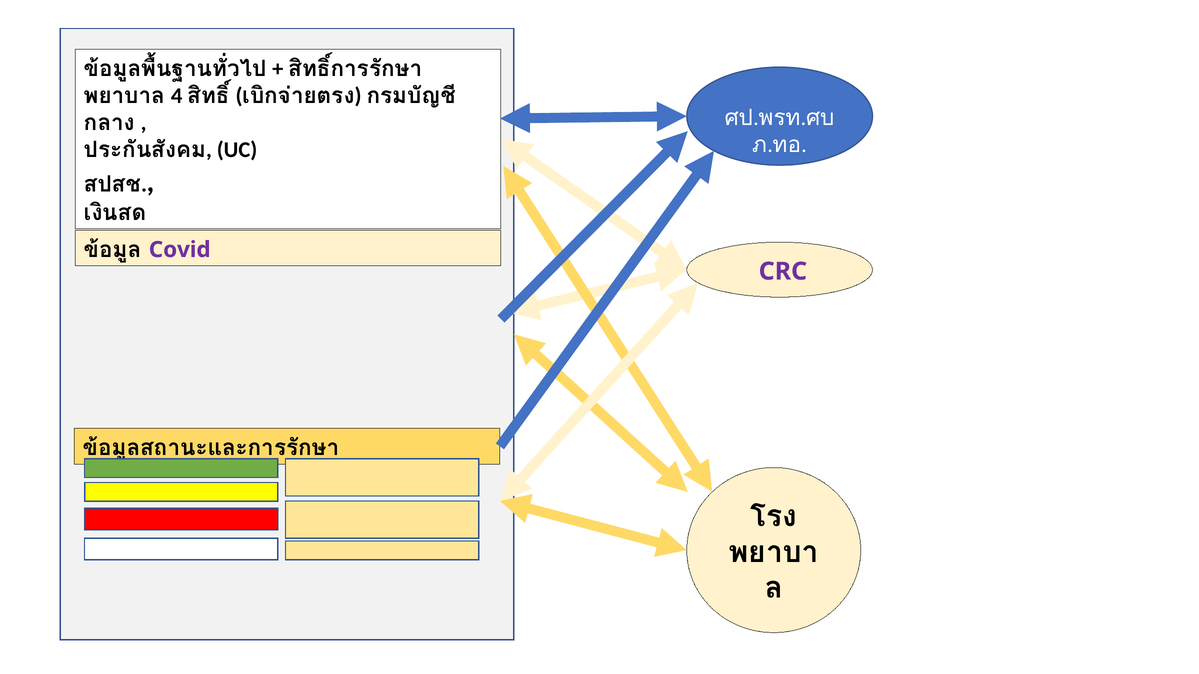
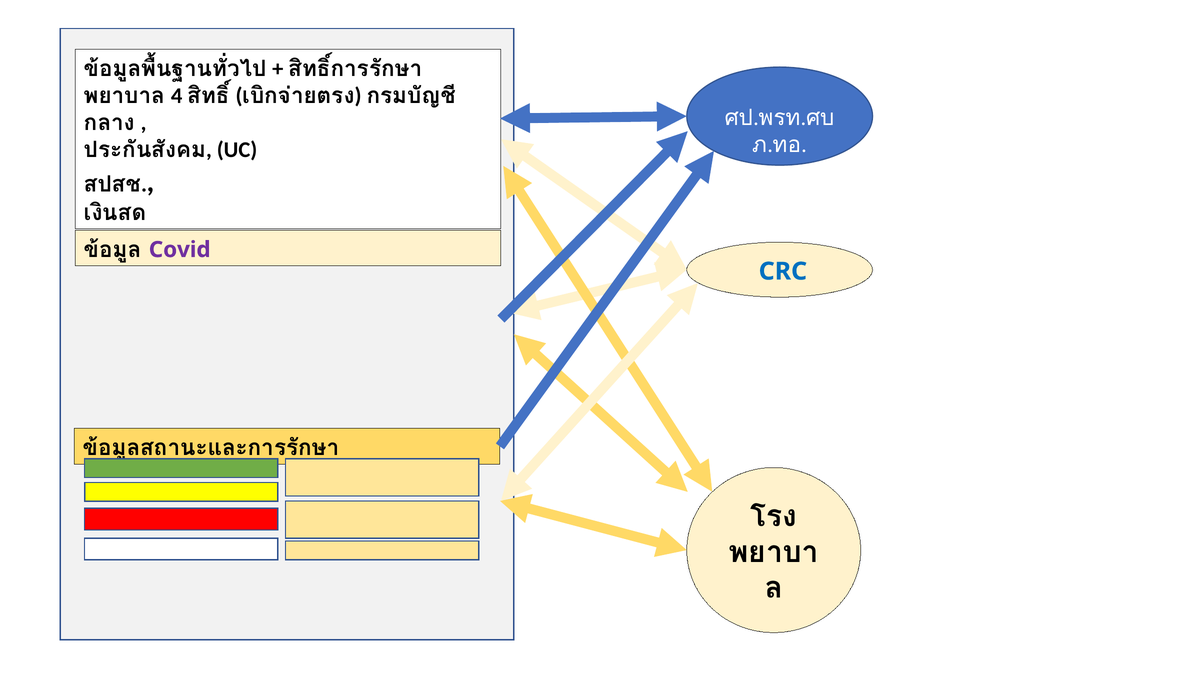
CRC colour: purple -> blue
